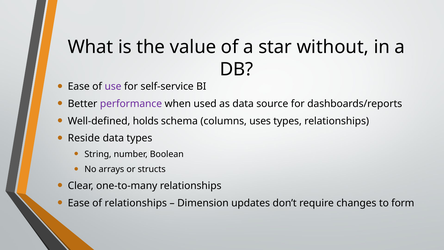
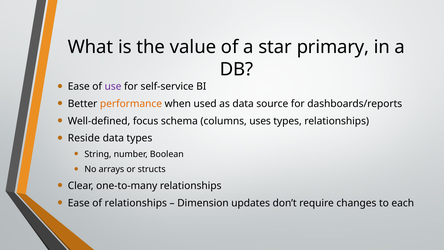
without: without -> primary
performance colour: purple -> orange
holds: holds -> focus
form: form -> each
